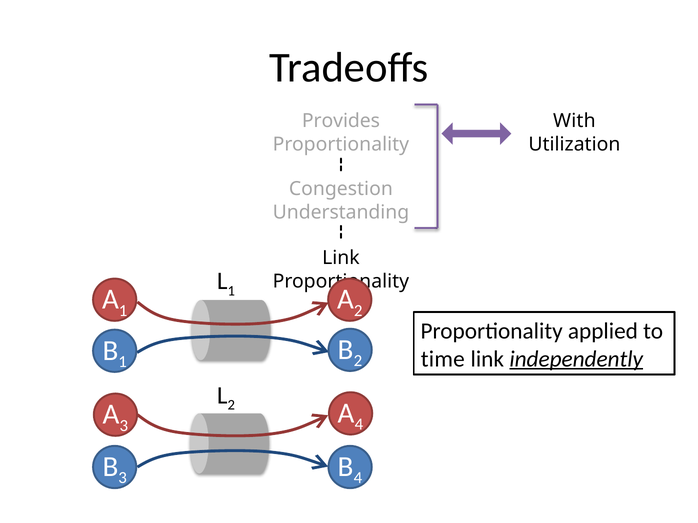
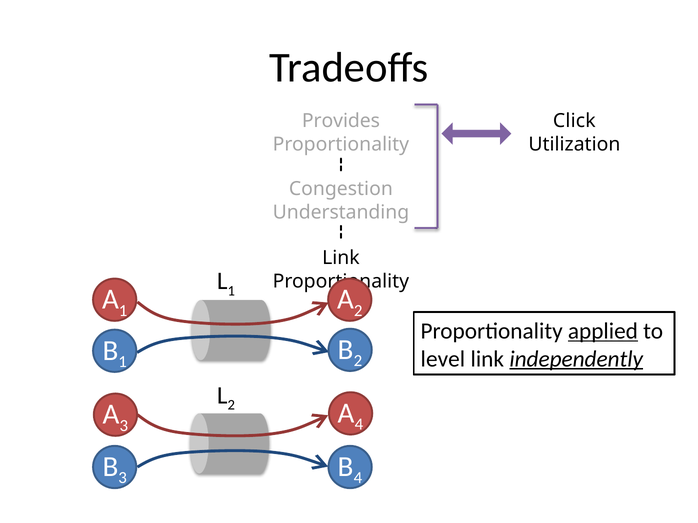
With: With -> Click
applied underline: none -> present
time: time -> level
